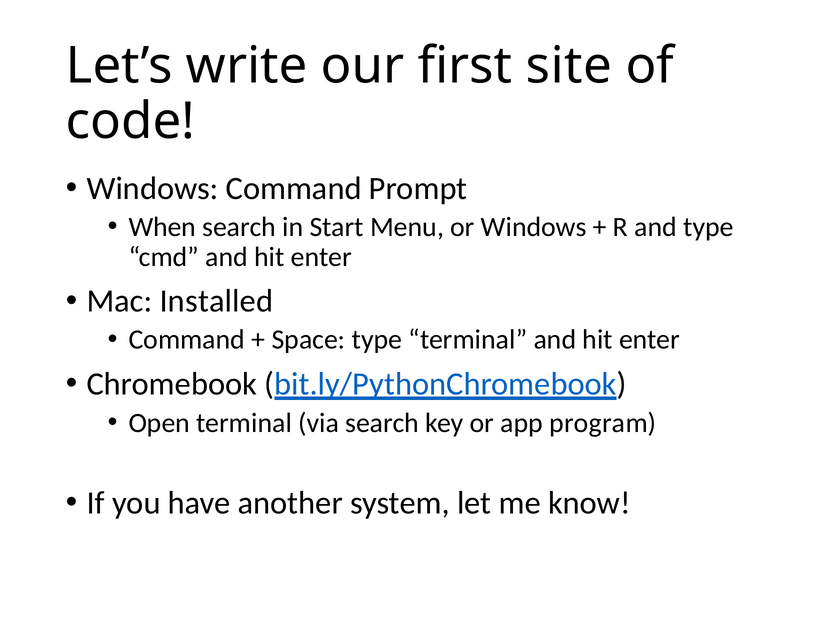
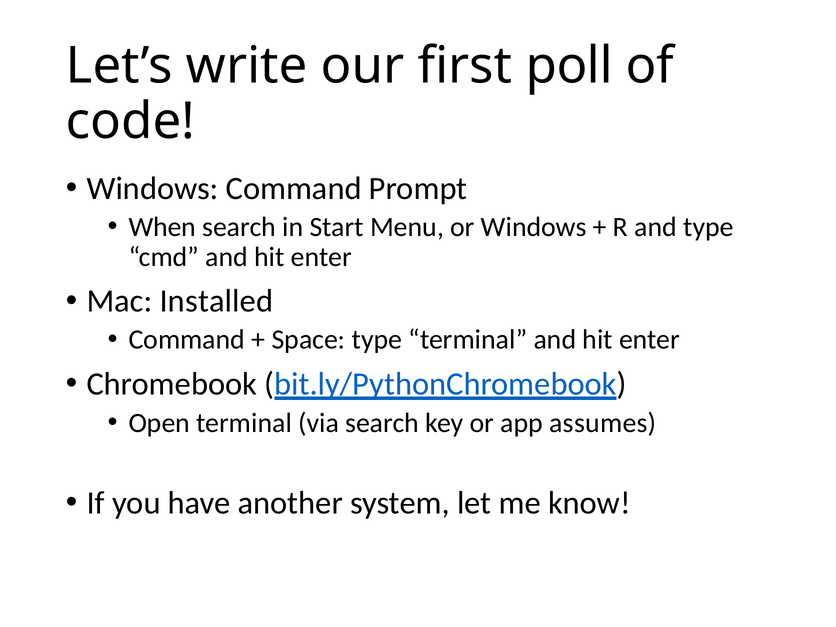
site: site -> poll
program: program -> assumes
